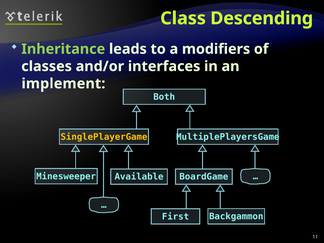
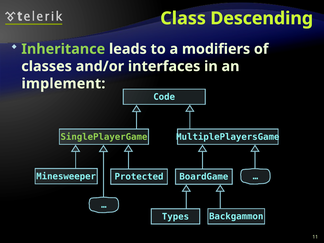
Both: Both -> Code
SinglePlayerGame colour: yellow -> light green
Available: Available -> Protected
First: First -> Types
